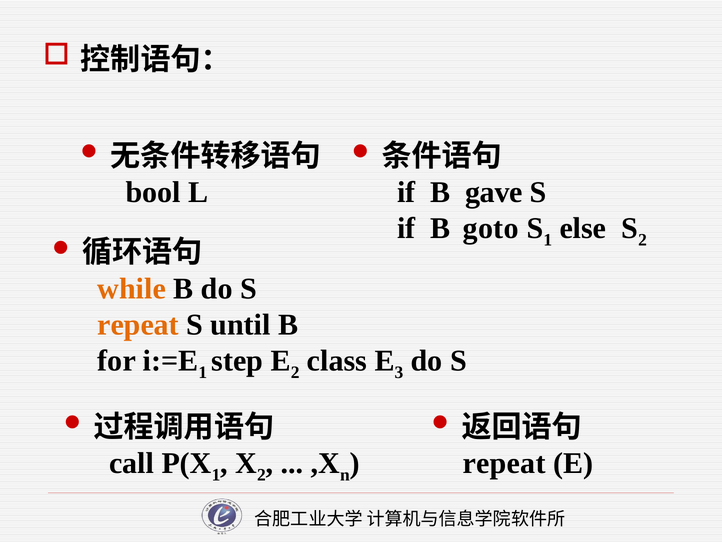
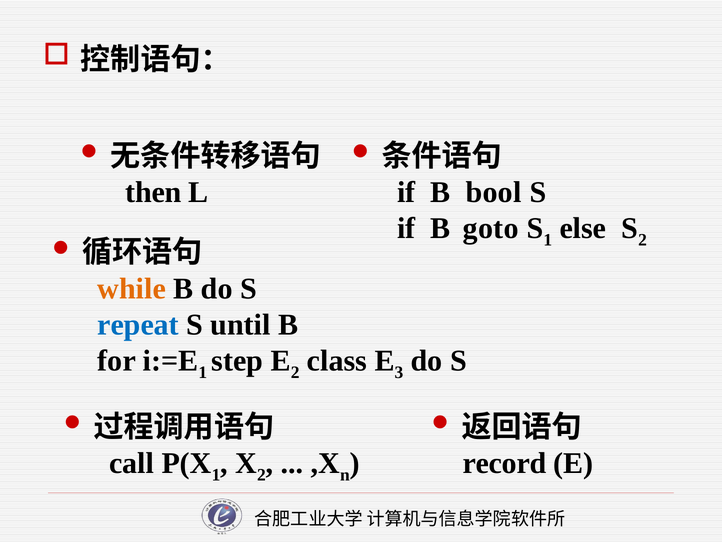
bool: bool -> then
gave: gave -> bool
repeat at (138, 324) colour: orange -> blue
repeat at (504, 463): repeat -> record
